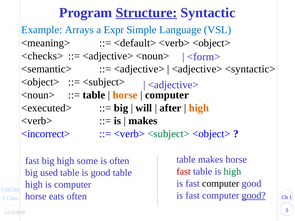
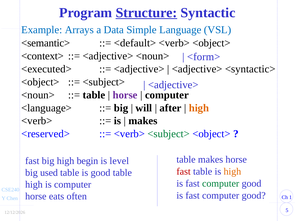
Expr: Expr -> Data
<meaning>: <meaning> -> <semantic>
<checks>: <checks> -> <context>
<semantic>: <semantic> -> <executed>
horse at (125, 95) colour: orange -> purple
<executed>: <executed> -> <language>
<incorrect>: <incorrect> -> <reserved>
some: some -> begin
is often: often -> level
high at (232, 172) colour: green -> orange
computer at (221, 184) colour: black -> green
good at (254, 196) underline: present -> none
